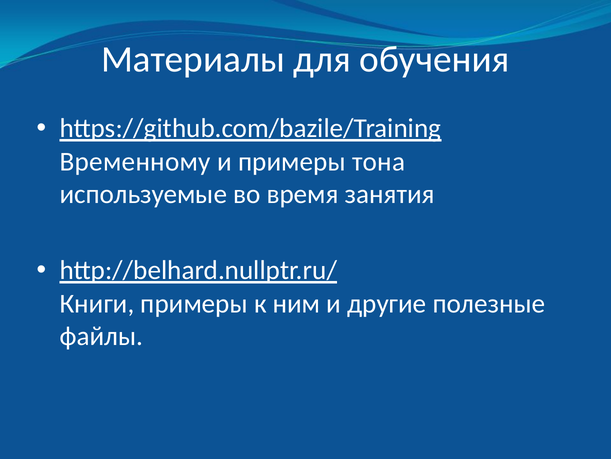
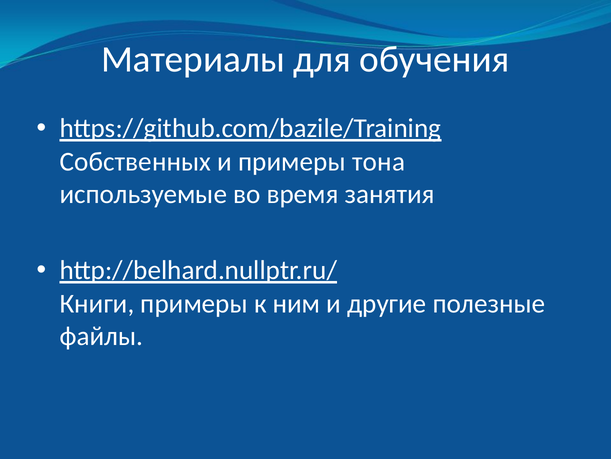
Временному: Временному -> Собственных
